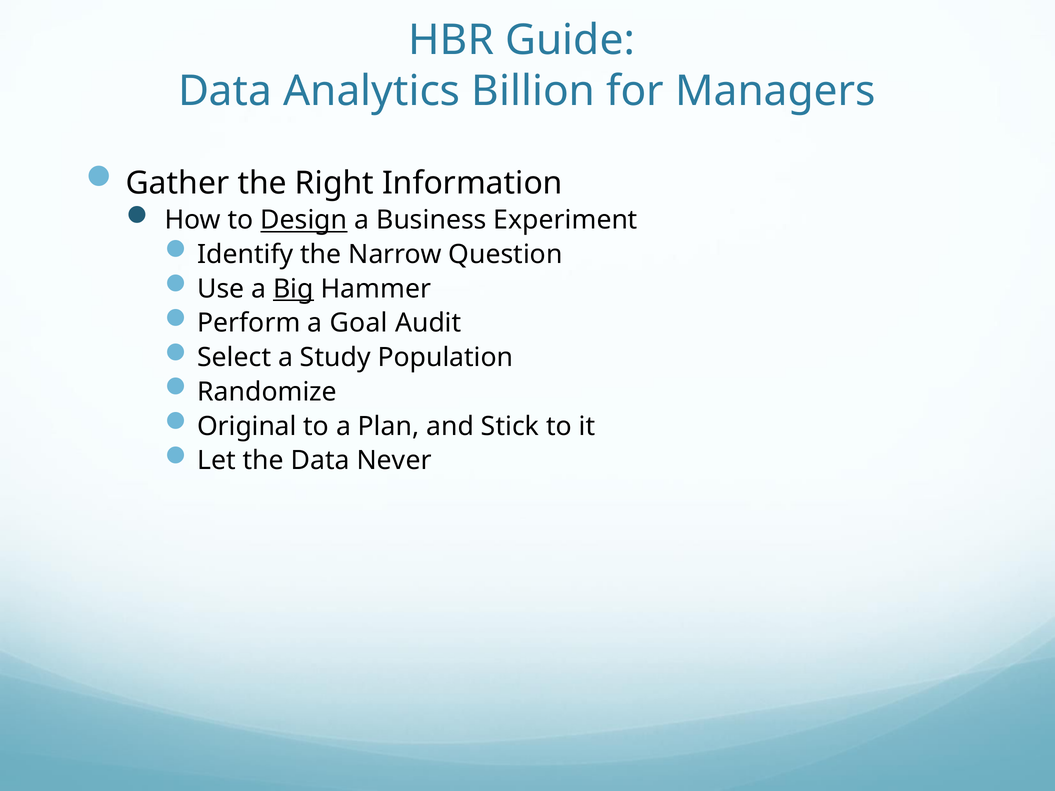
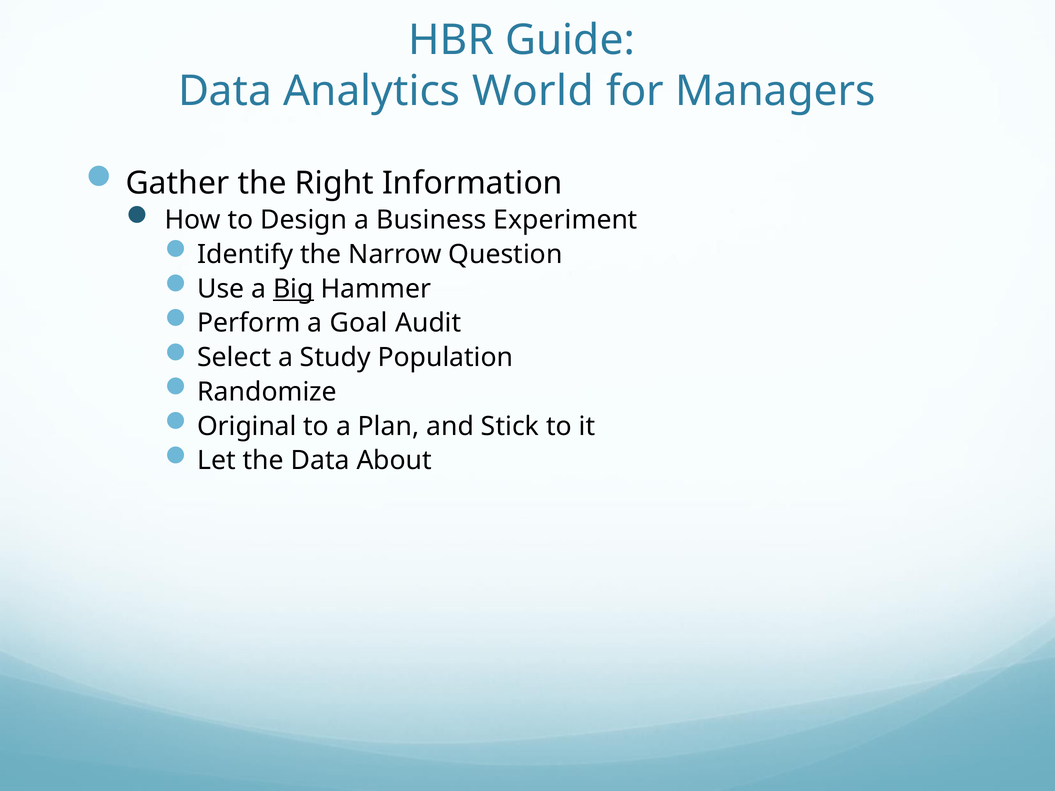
Billion: Billion -> World
Design underline: present -> none
Never: Never -> About
